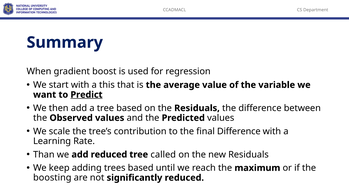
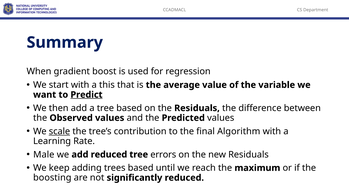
scale underline: none -> present
final Difference: Difference -> Algorithm
Than: Than -> Male
called: called -> errors
